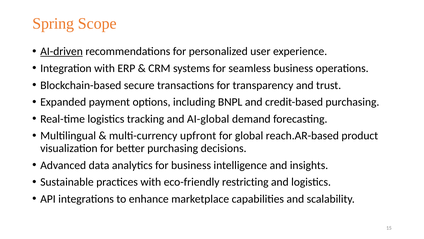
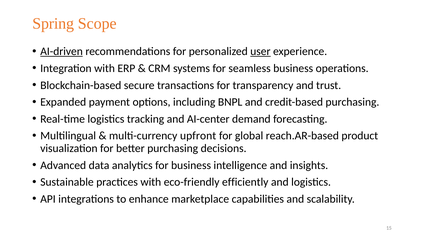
user underline: none -> present
AI-global: AI-global -> AI-center
restricting: restricting -> efficiently
